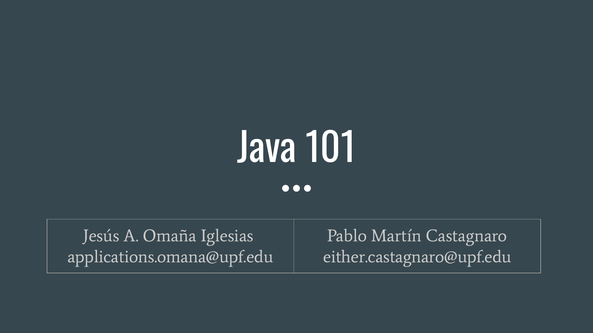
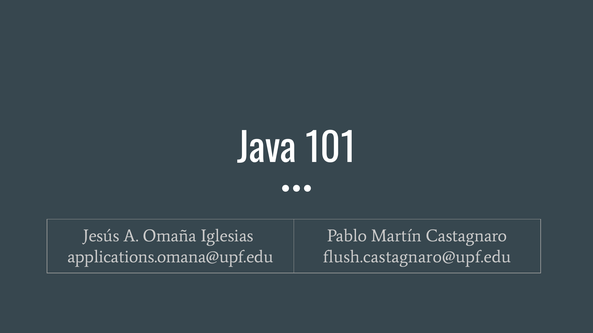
either.castagnaro@upf.edu: either.castagnaro@upf.edu -> flush.castagnaro@upf.edu
